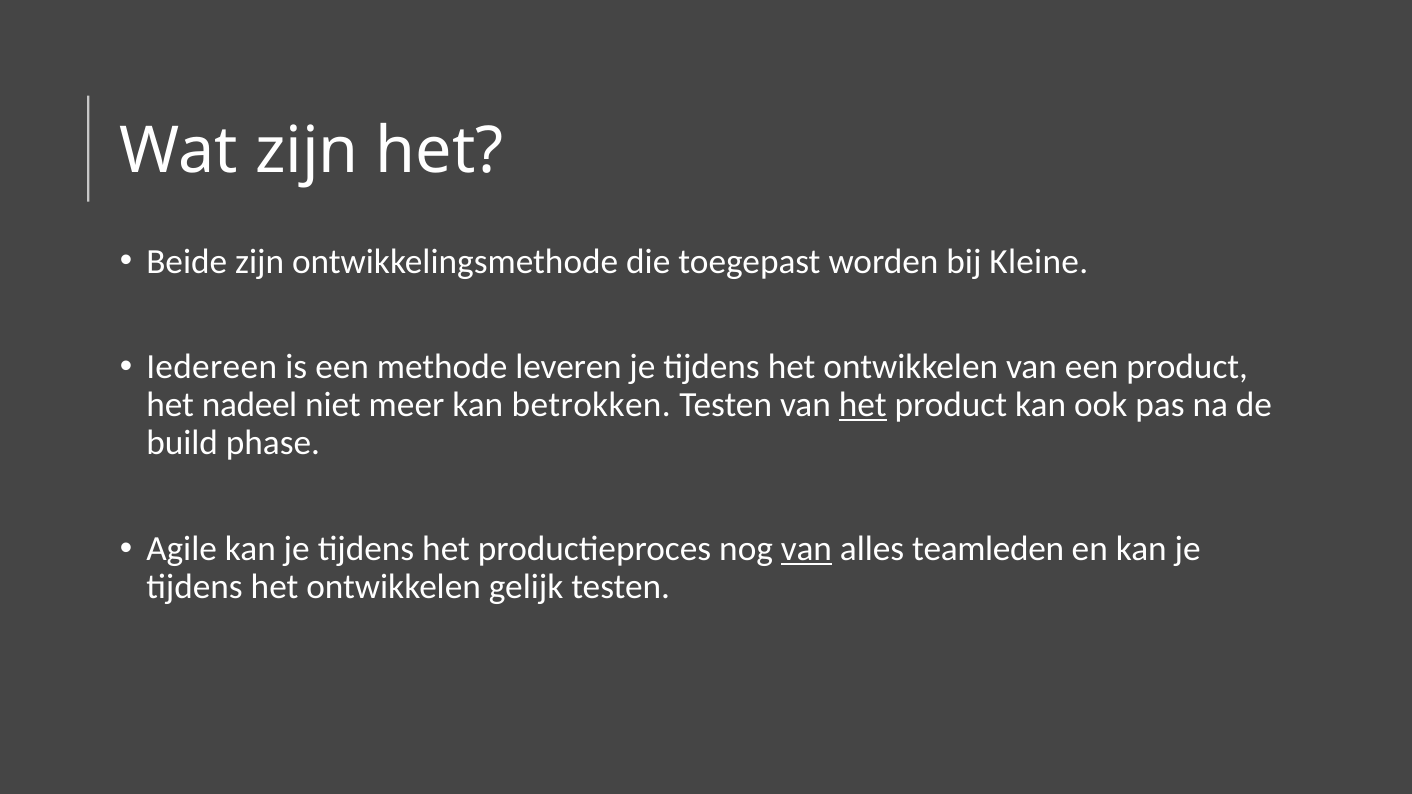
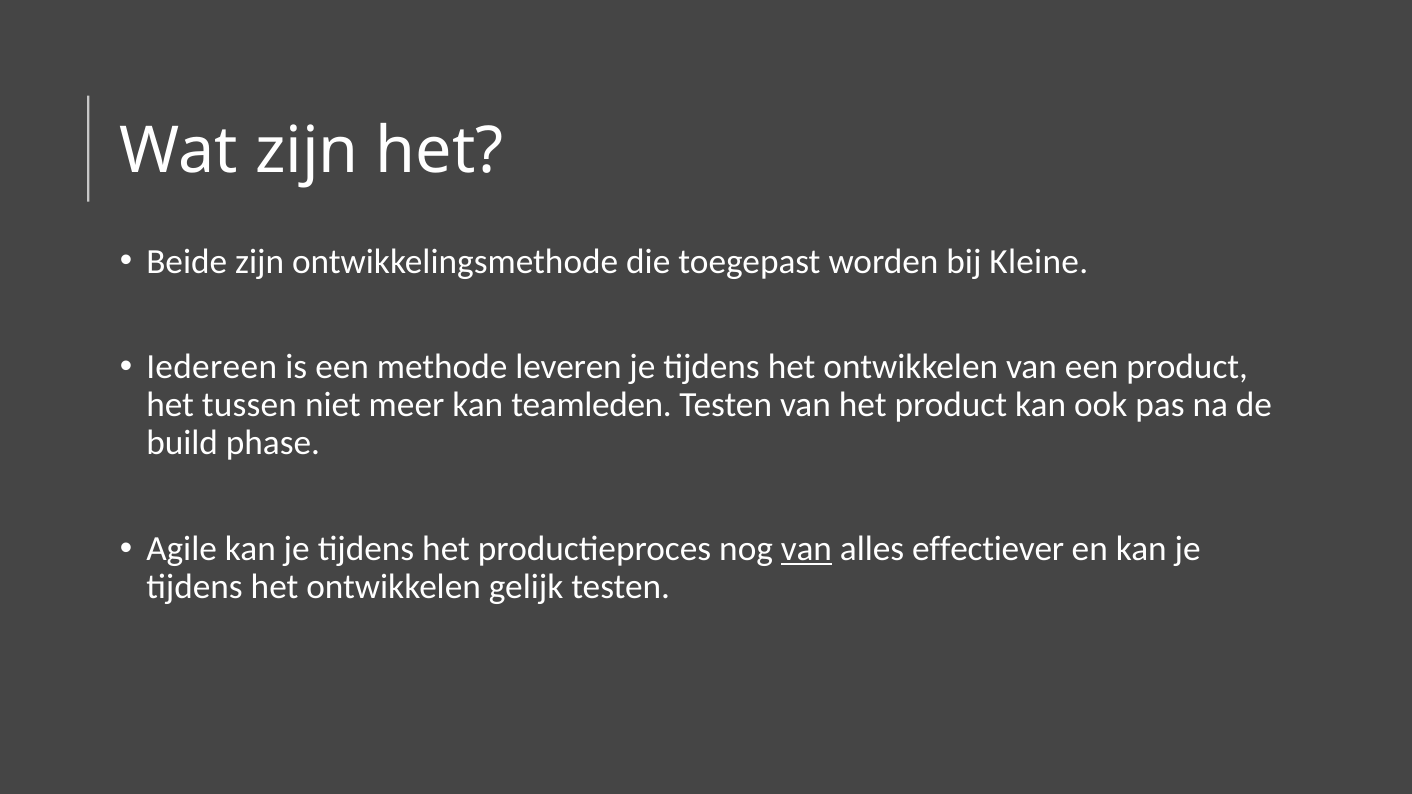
nadeel: nadeel -> tussen
betrokken: betrokken -> teamleden
het at (863, 405) underline: present -> none
teamleden: teamleden -> effectiever
